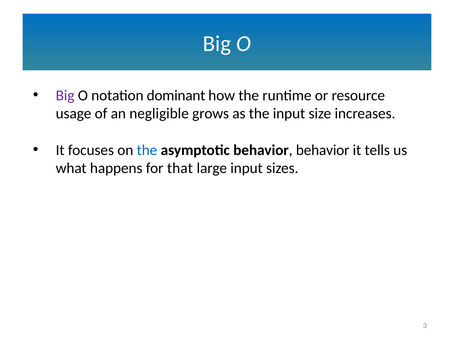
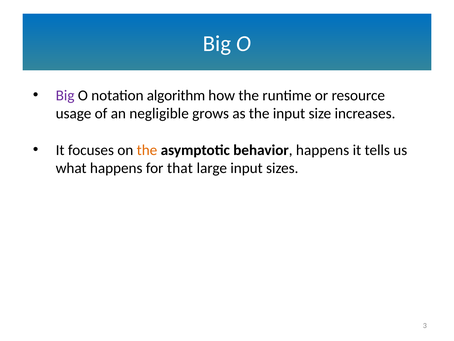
dominant: dominant -> algorithm
the at (147, 150) colour: blue -> orange
behavior behavior: behavior -> happens
